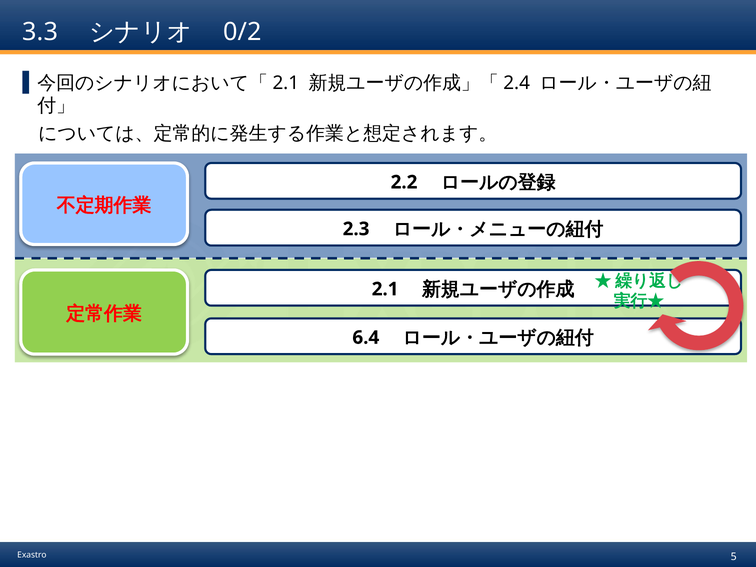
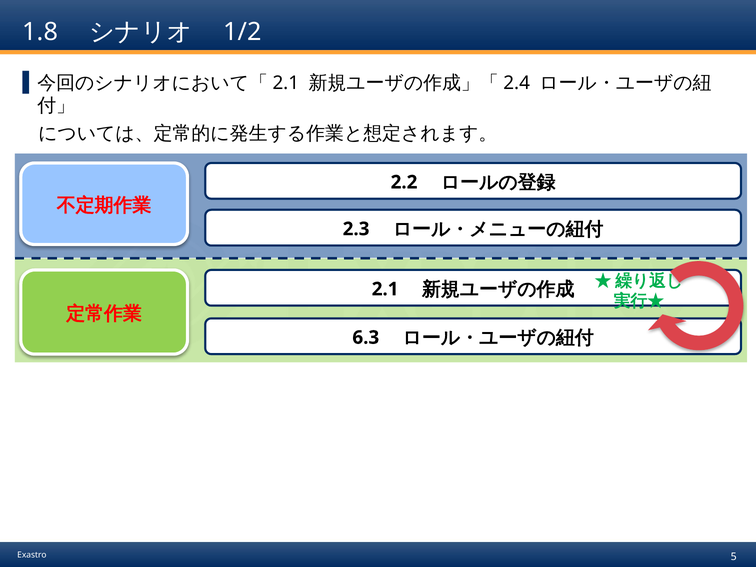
3.3: 3.3 -> 1.8
0/2: 0/2 -> 1/2
6.4: 6.4 -> 6.3
